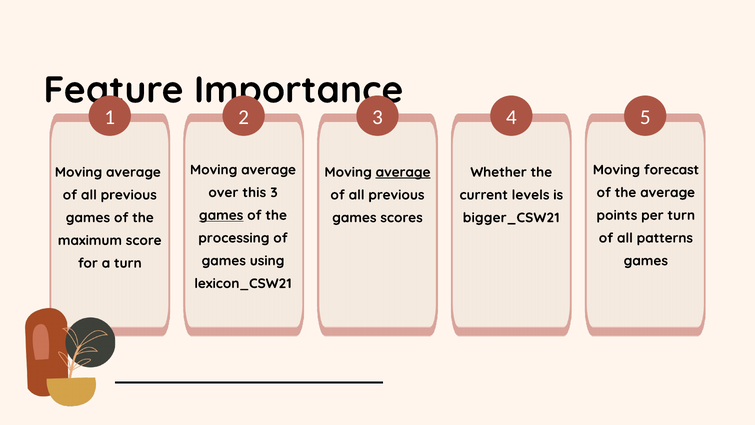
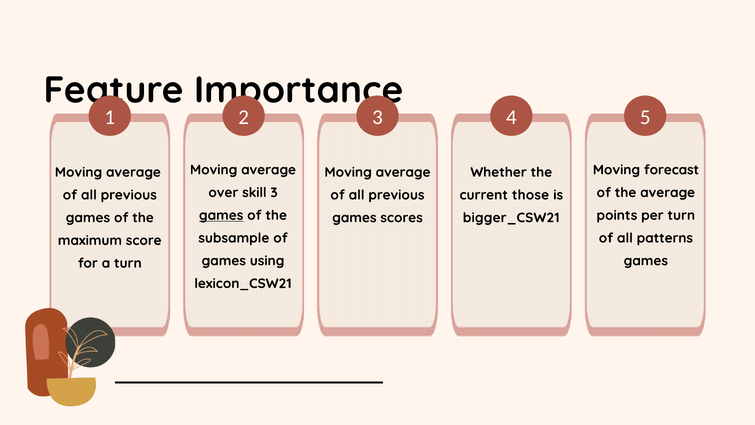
average at (403, 172) underline: present -> none
this: this -> skill
levels: levels -> those
processing: processing -> subsample
